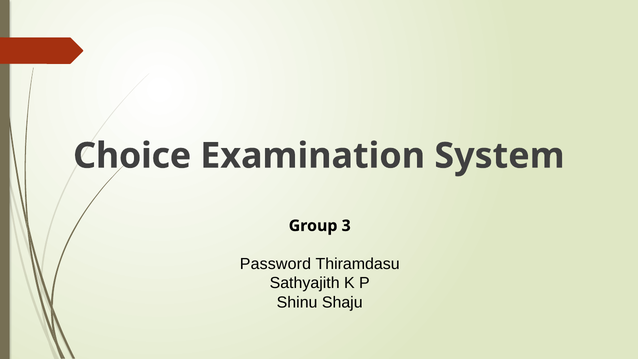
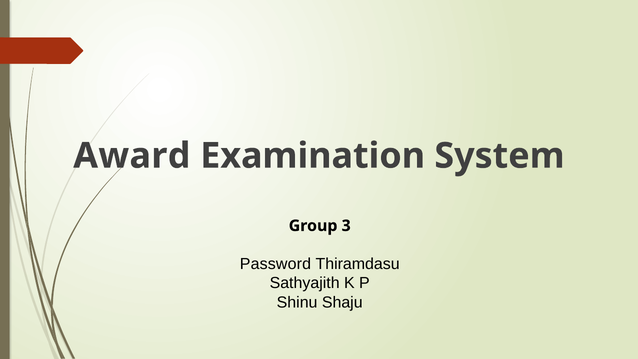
Choice: Choice -> Award
